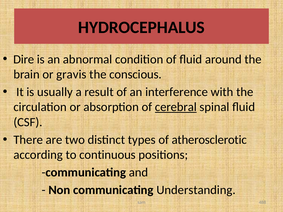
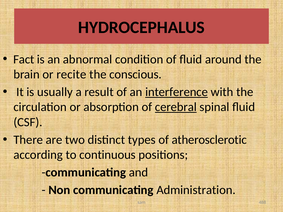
Dire: Dire -> Fact
gravis: gravis -> recite
interference underline: none -> present
Understanding: Understanding -> Administration
